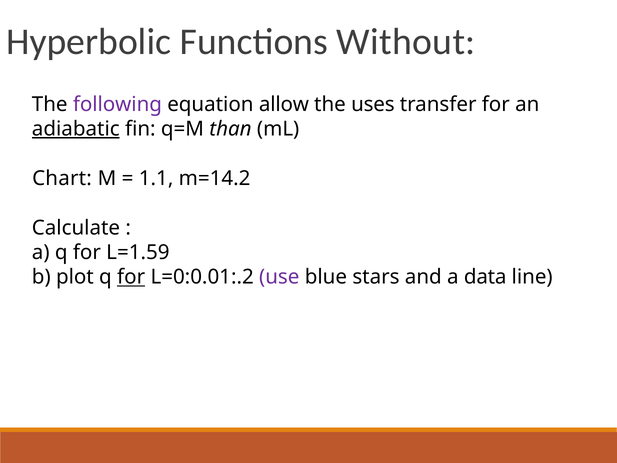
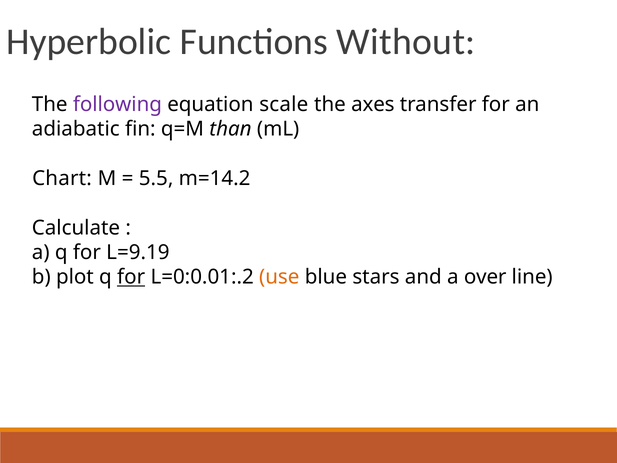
allow: allow -> scale
uses: uses -> axes
adiabatic underline: present -> none
1.1: 1.1 -> 5.5
L=1.59: L=1.59 -> L=9.19
use colour: purple -> orange
data: data -> over
